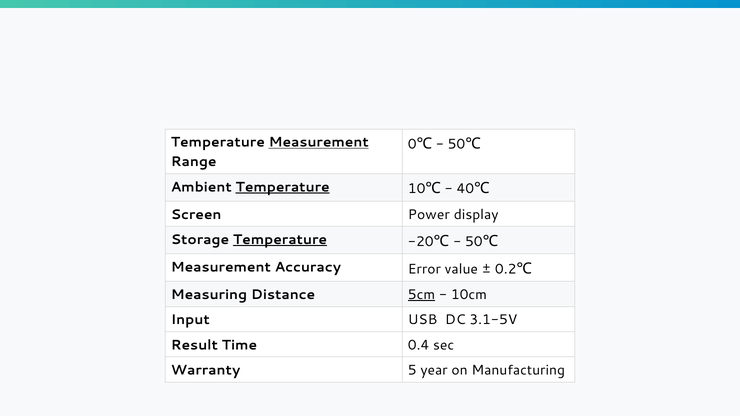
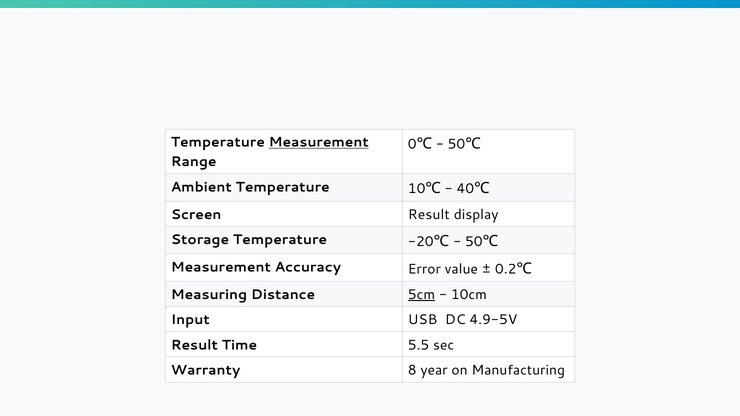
Temperature at (283, 187) underline: present -> none
Screen Power: Power -> Result
Temperature at (280, 240) underline: present -> none
3.1-5V: 3.1-5V -> 4.9-5V
0.4: 0.4 -> 5.5
5: 5 -> 8
